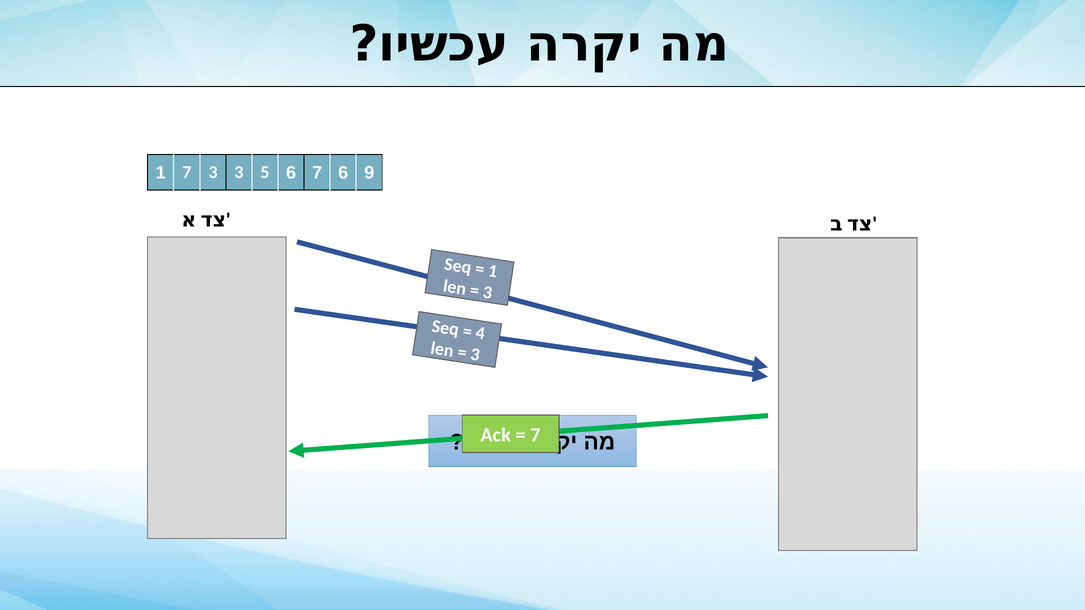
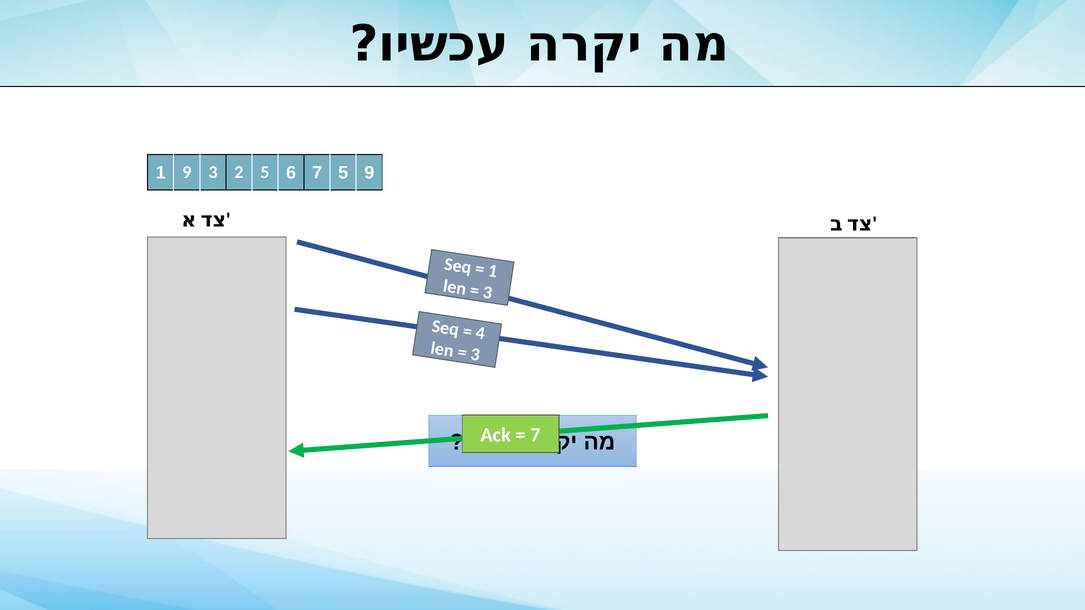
1 7: 7 -> 9
3 3: 3 -> 2
7 6: 6 -> 5
